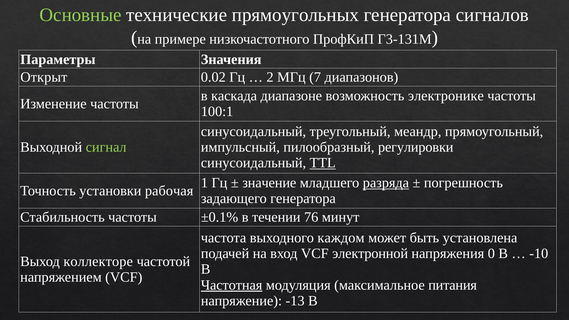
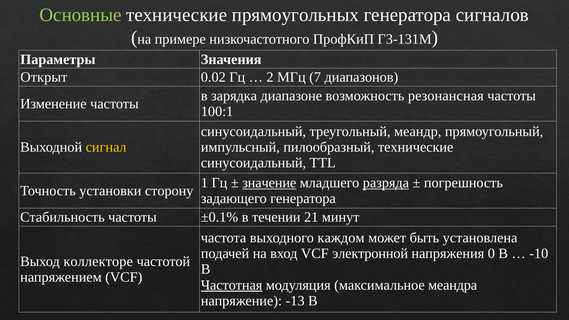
каскада: каскада -> зарядка
электронике: электронике -> резонансная
сигнал colour: light green -> yellow
пилообразный регулировки: регулировки -> технические
TTL underline: present -> none
значение underline: none -> present
рабочая: рабочая -> сторону
76: 76 -> 21
питания: питания -> меандра
